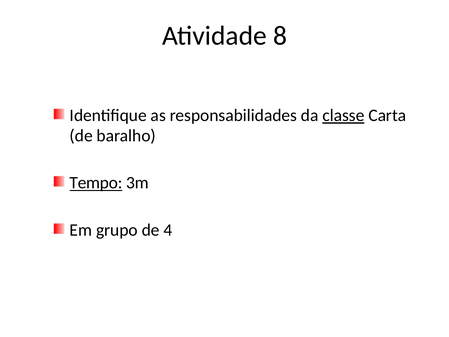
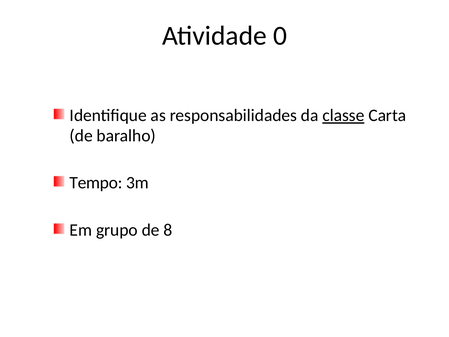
8: 8 -> 0
Tempo underline: present -> none
4: 4 -> 8
